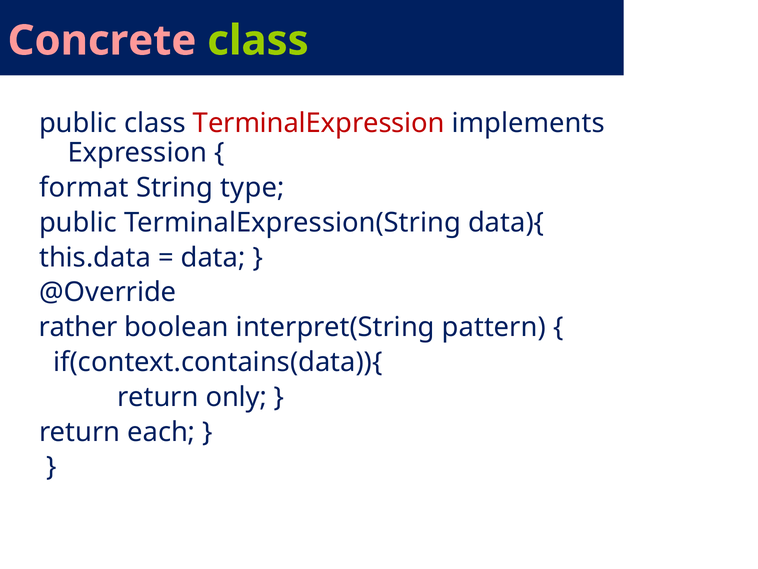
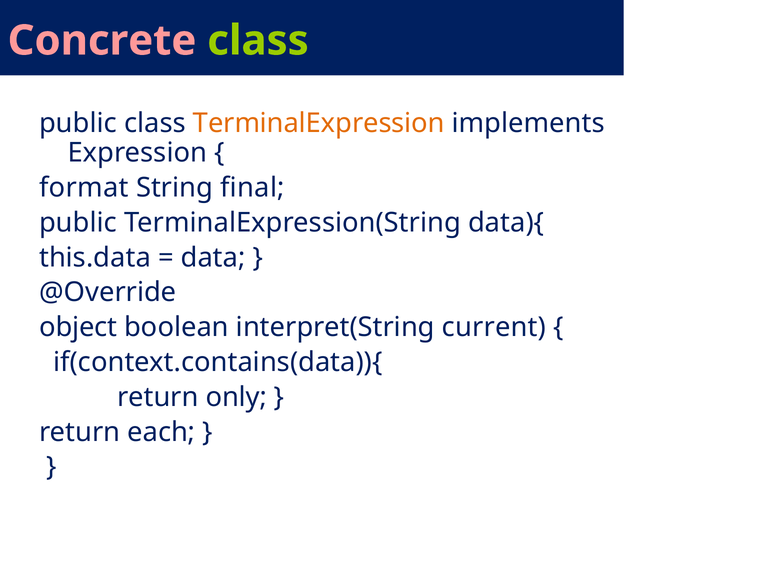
TerminalExpression colour: red -> orange
type: type -> final
rather: rather -> object
pattern: pattern -> current
